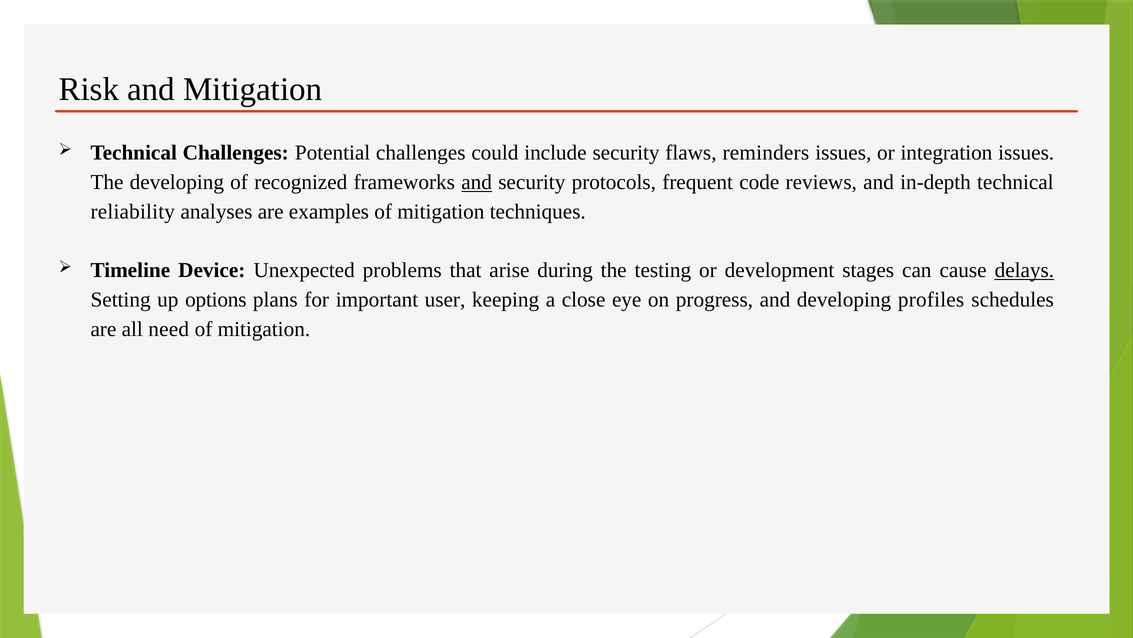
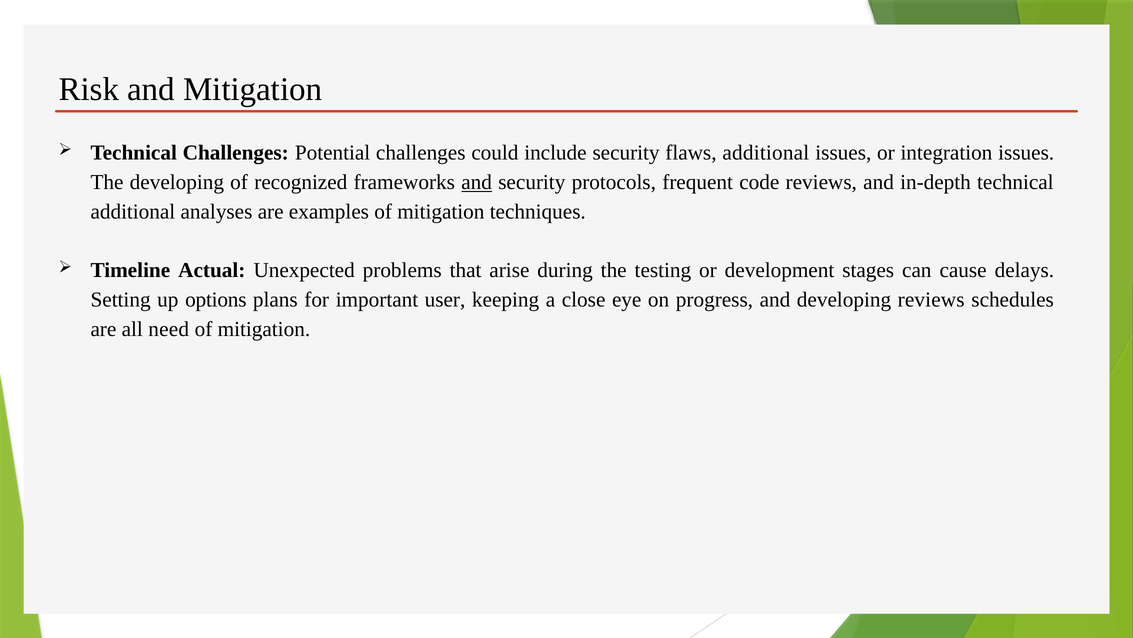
flaws reminders: reminders -> additional
reliability at (133, 211): reliability -> additional
Device: Device -> Actual
delays underline: present -> none
developing profiles: profiles -> reviews
